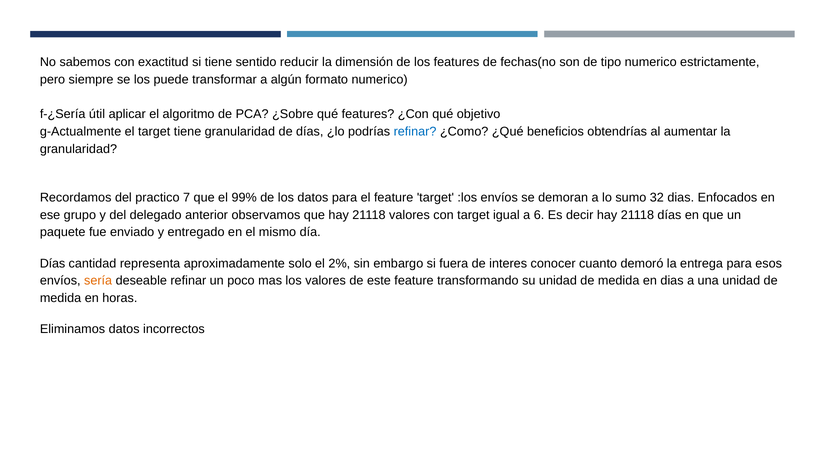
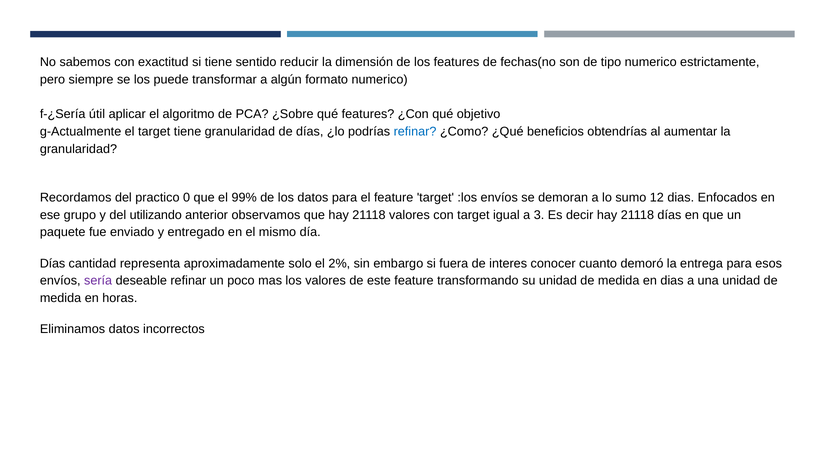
7: 7 -> 0
32: 32 -> 12
delegado: delegado -> utilizando
6: 6 -> 3
sería colour: orange -> purple
